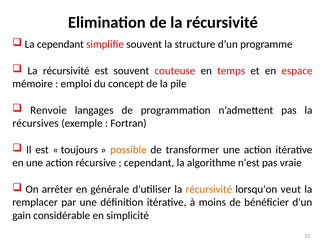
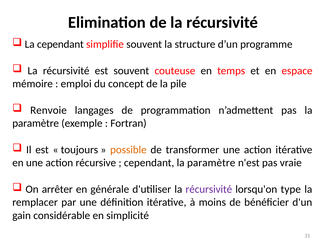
récursives at (36, 124): récursives -> paramètre
cependant la algorithme: algorithme -> paramètre
récursivité at (209, 190) colour: orange -> purple
veut: veut -> type
